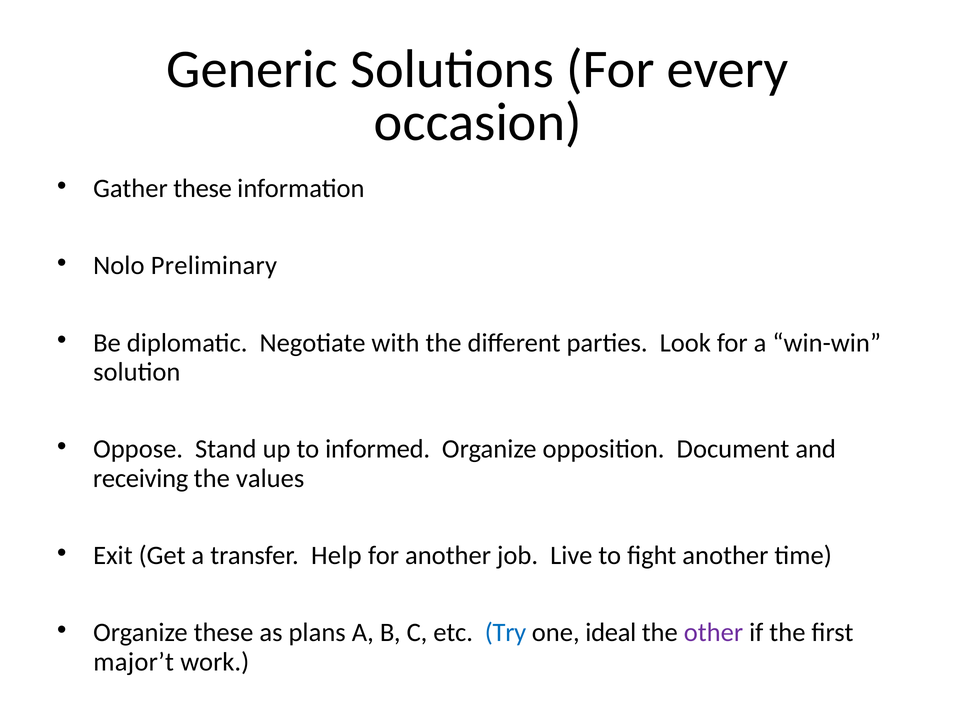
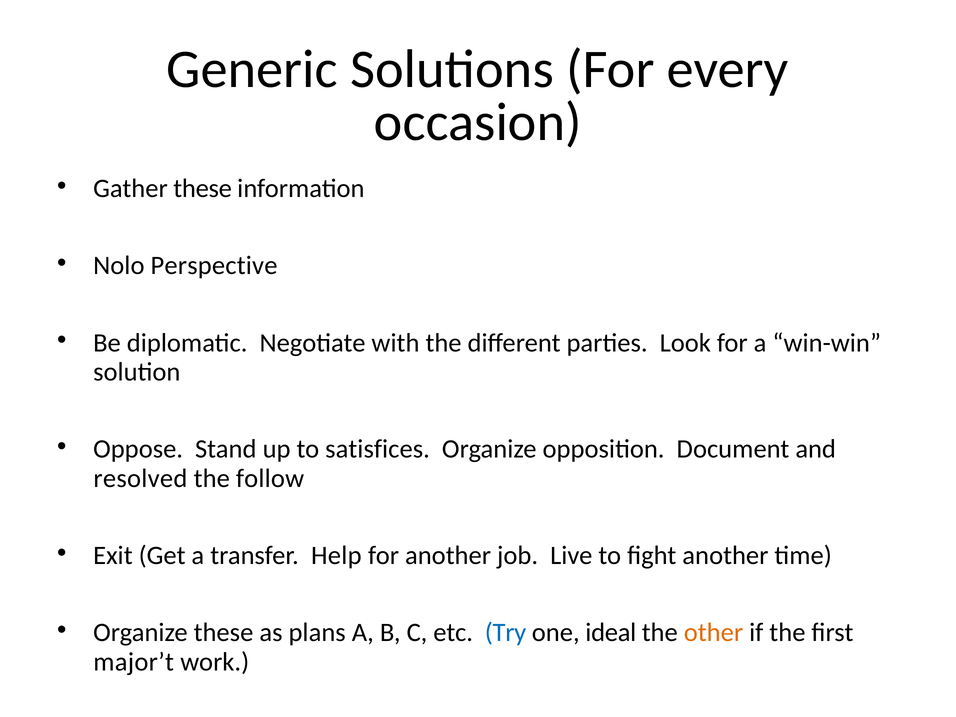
Preliminary: Preliminary -> Perspective
informed: informed -> satisfices
receiving: receiving -> resolved
values: values -> follow
other colour: purple -> orange
